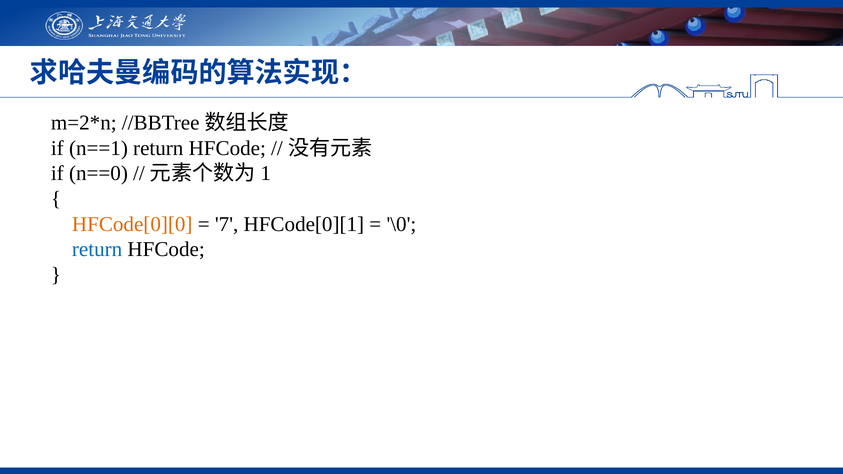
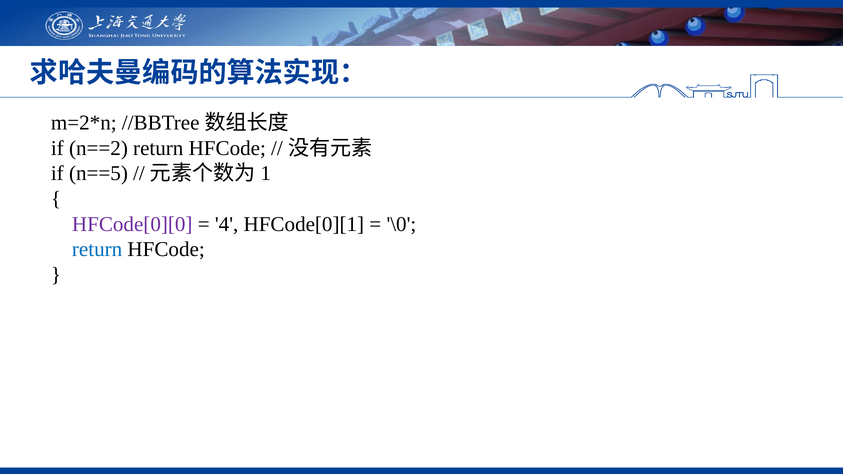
n==1: n==1 -> n==2
n==0: n==0 -> n==5
HFCode[0][0 colour: orange -> purple
7: 7 -> 4
